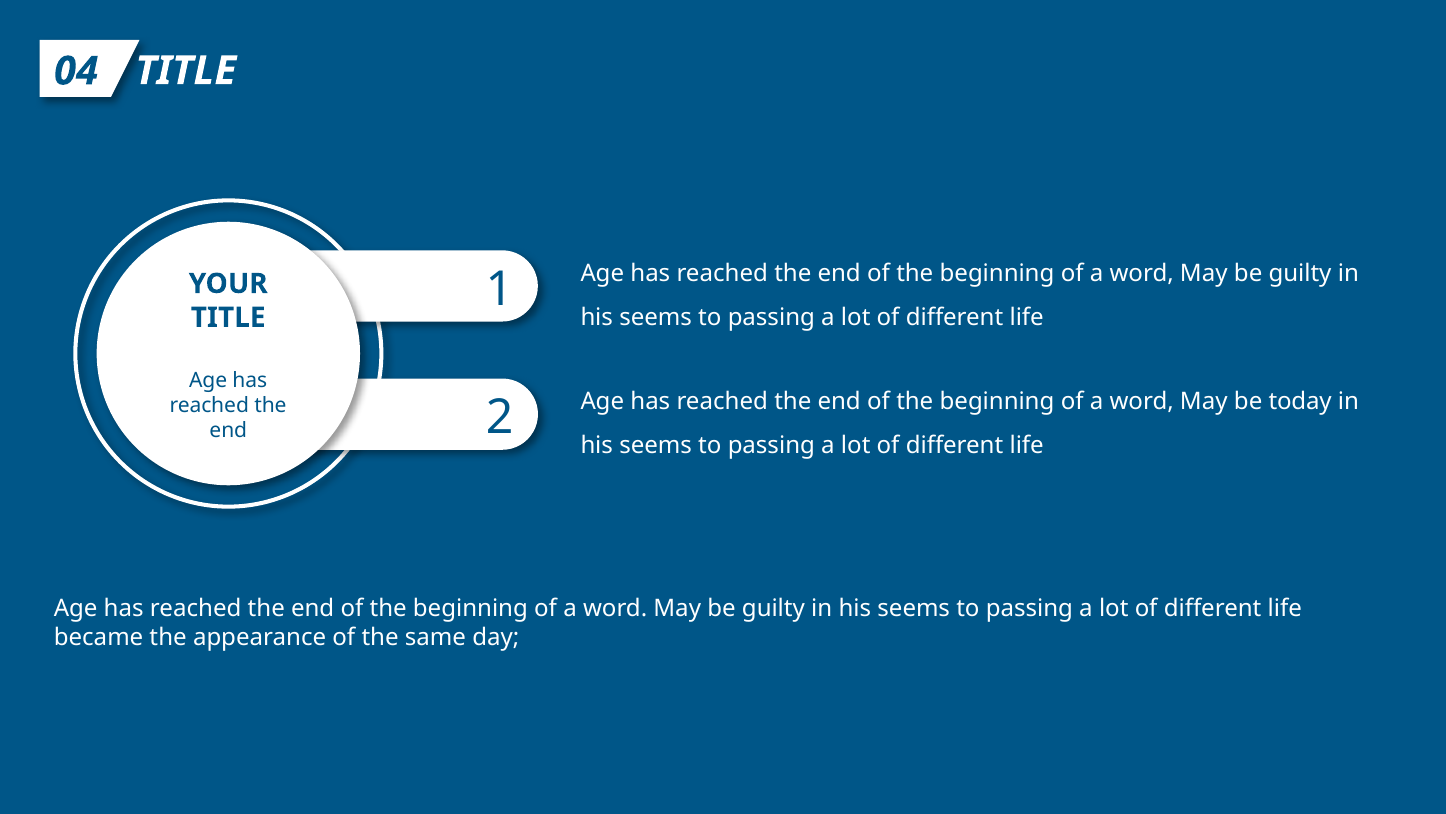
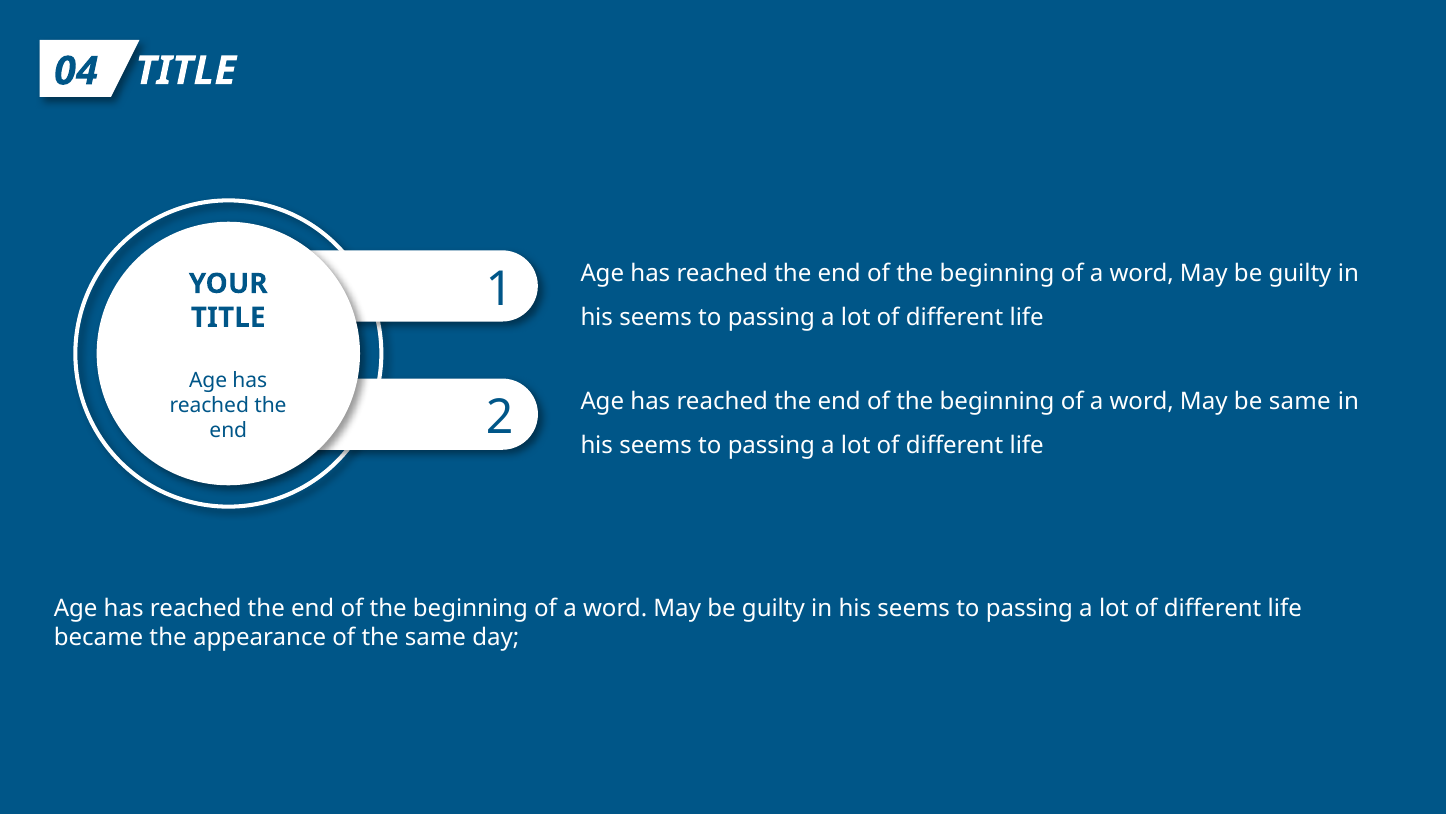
be today: today -> same
